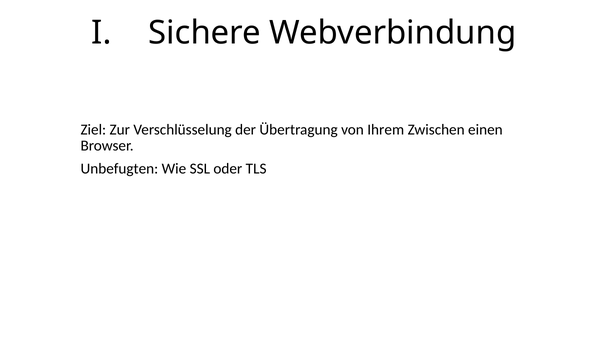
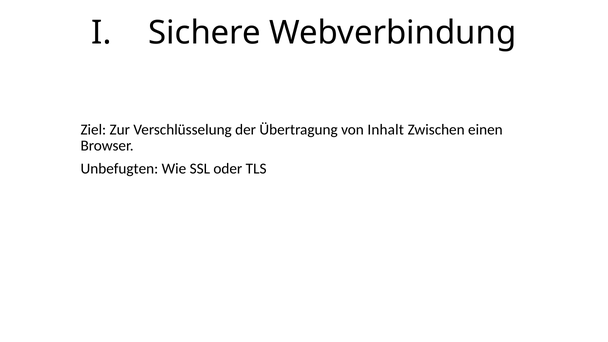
Ihrem: Ihrem -> Inhalt
